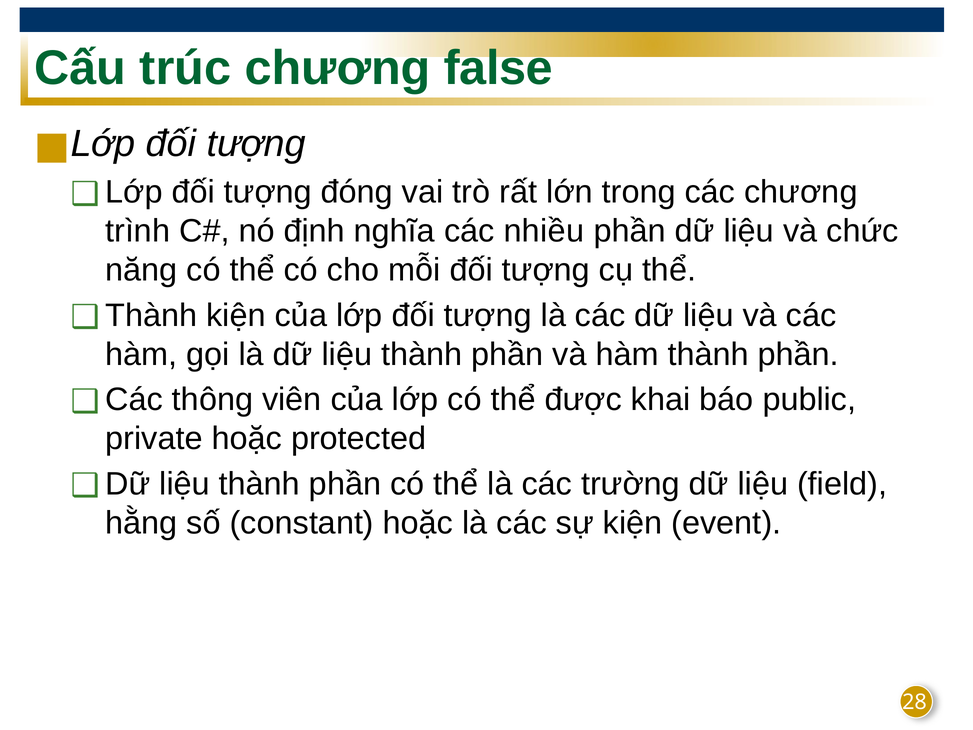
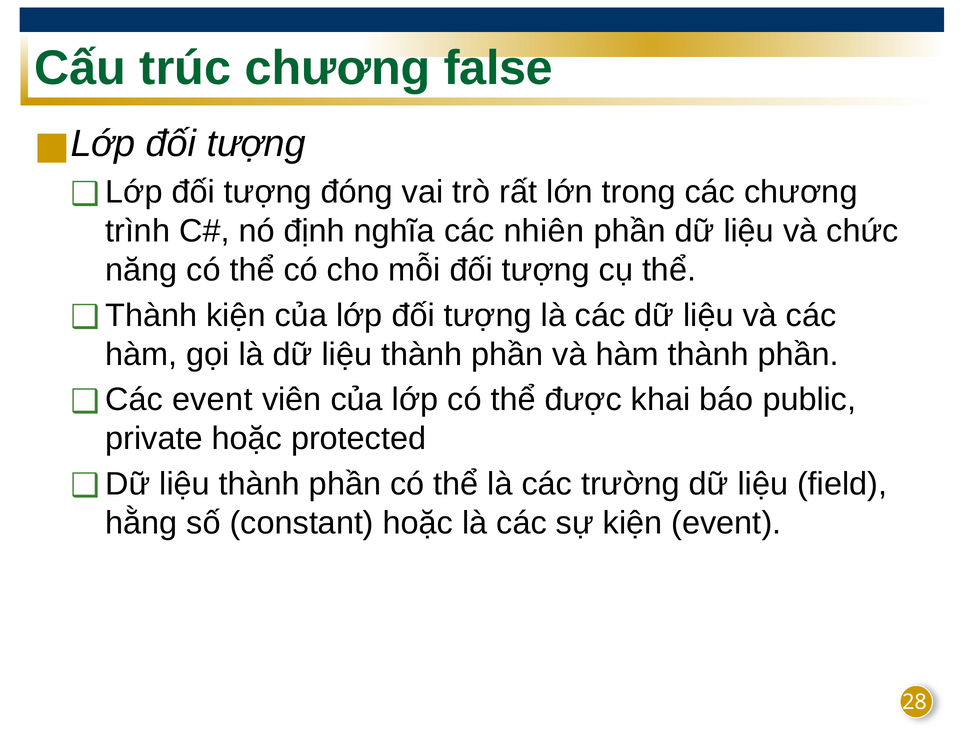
nhiều: nhiều -> nhiên
thông at (213, 400): thông -> event
